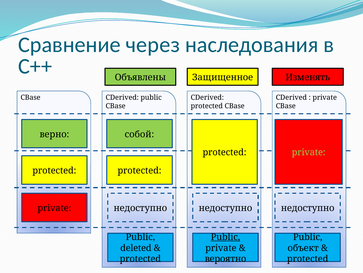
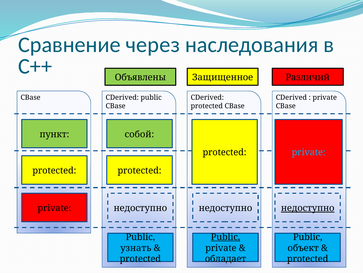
Изменять: Изменять -> Различий
верно: верно -> пункт
private at (309, 152) colour: light green -> light blue
недоступно at (308, 208) underline: none -> present
deleted: deleted -> узнать
вероятно: вероятно -> обладает
